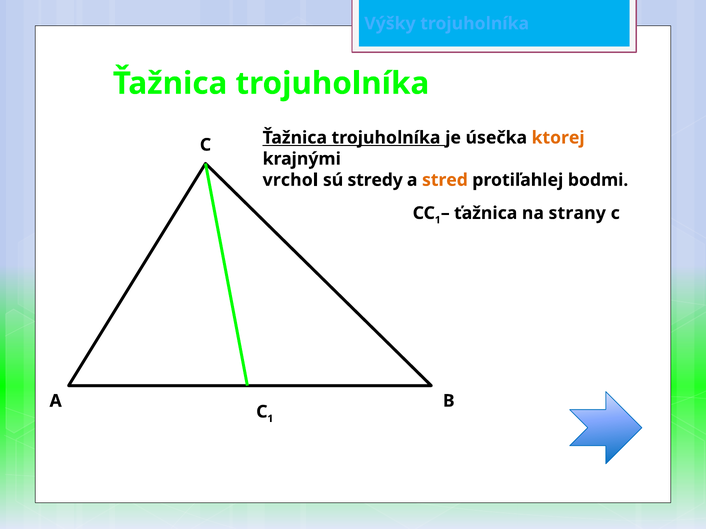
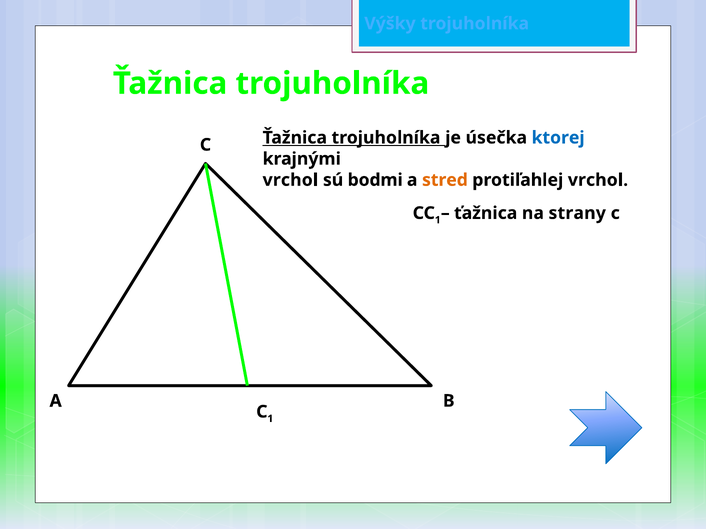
ktorej colour: orange -> blue
stredy: stredy -> bodmi
protiľahlej bodmi: bodmi -> vrchol
